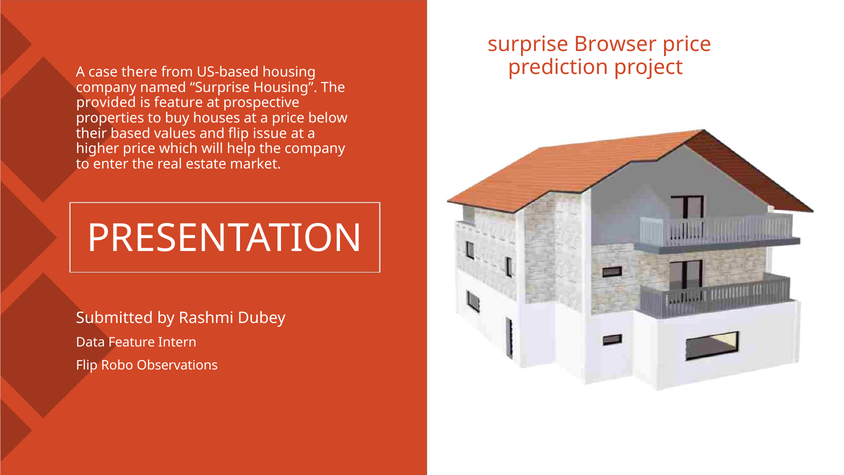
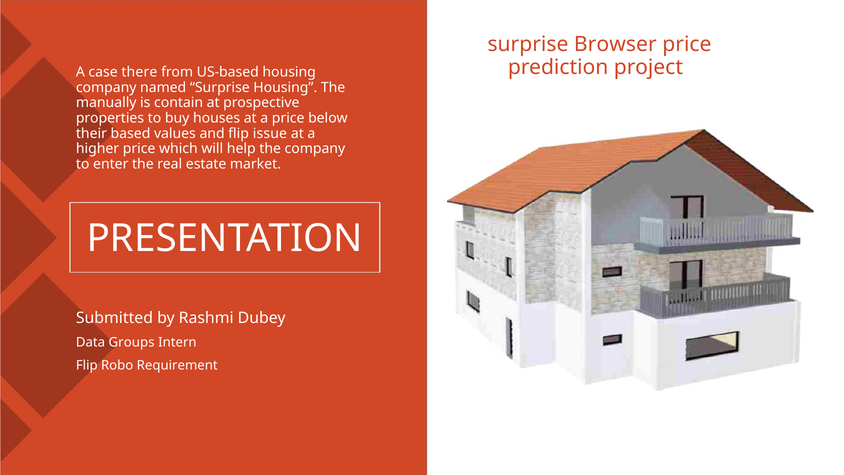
provided: provided -> manually
is feature: feature -> contain
Data Feature: Feature -> Groups
Observations: Observations -> Requirement
